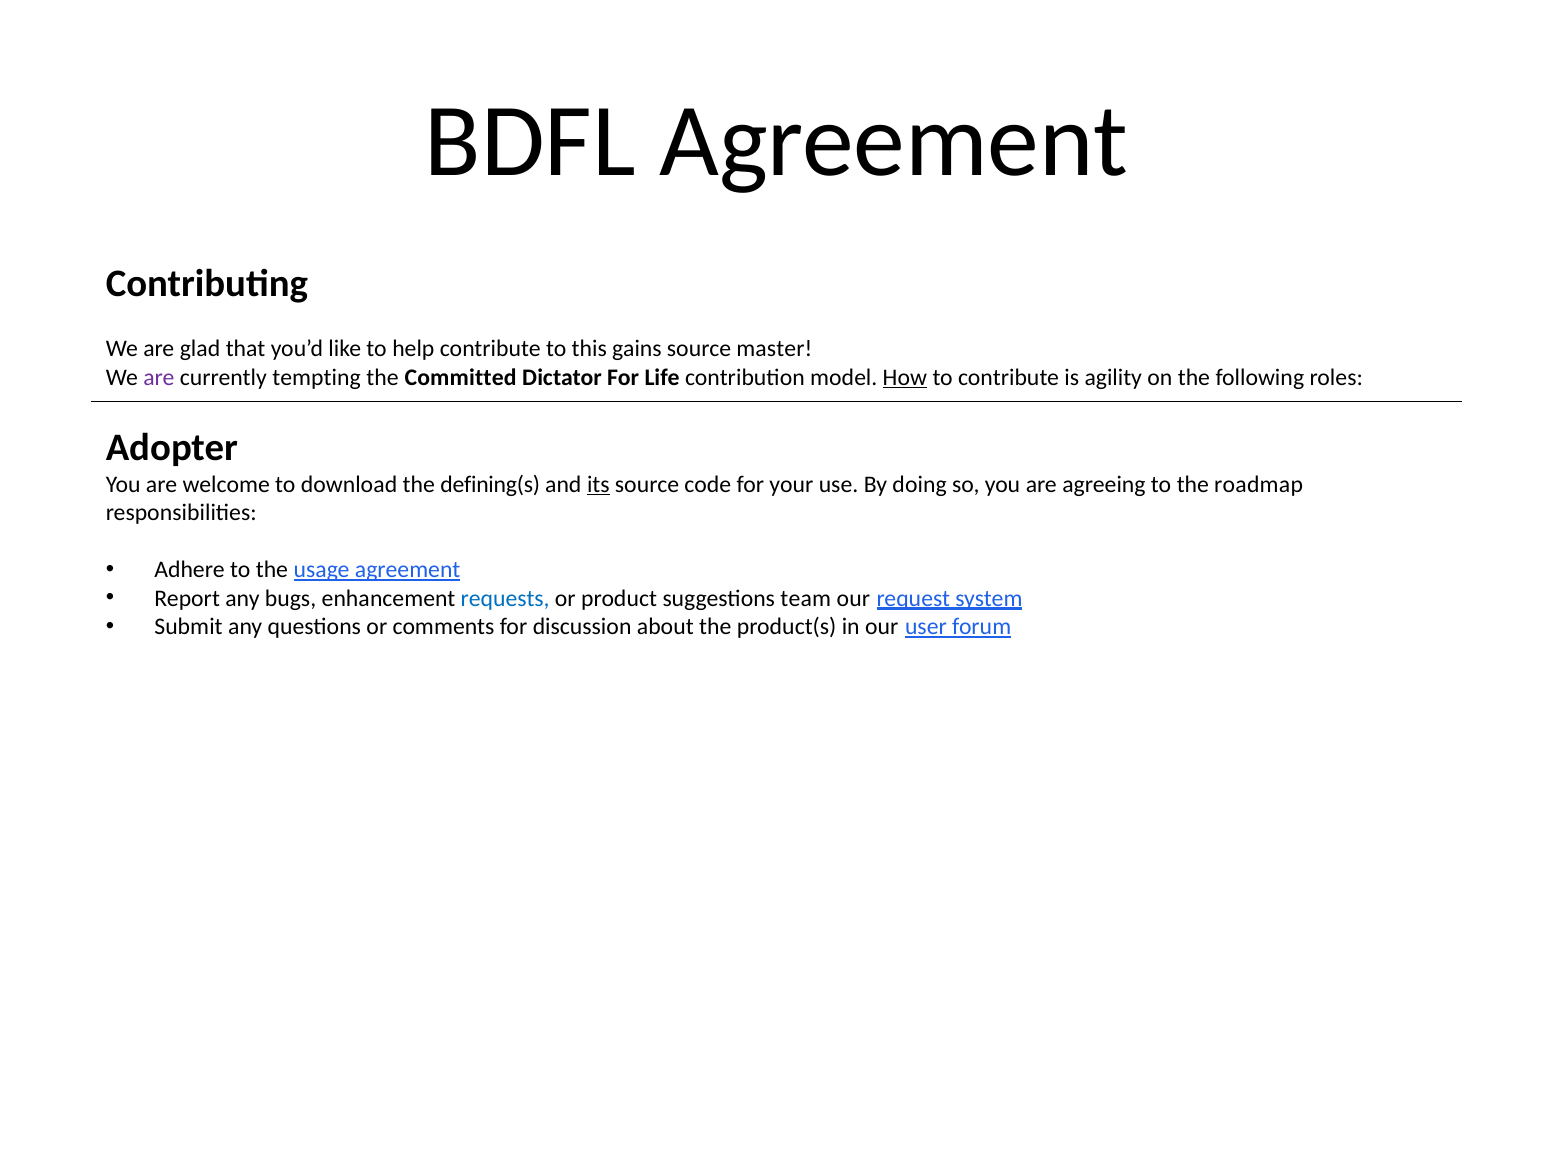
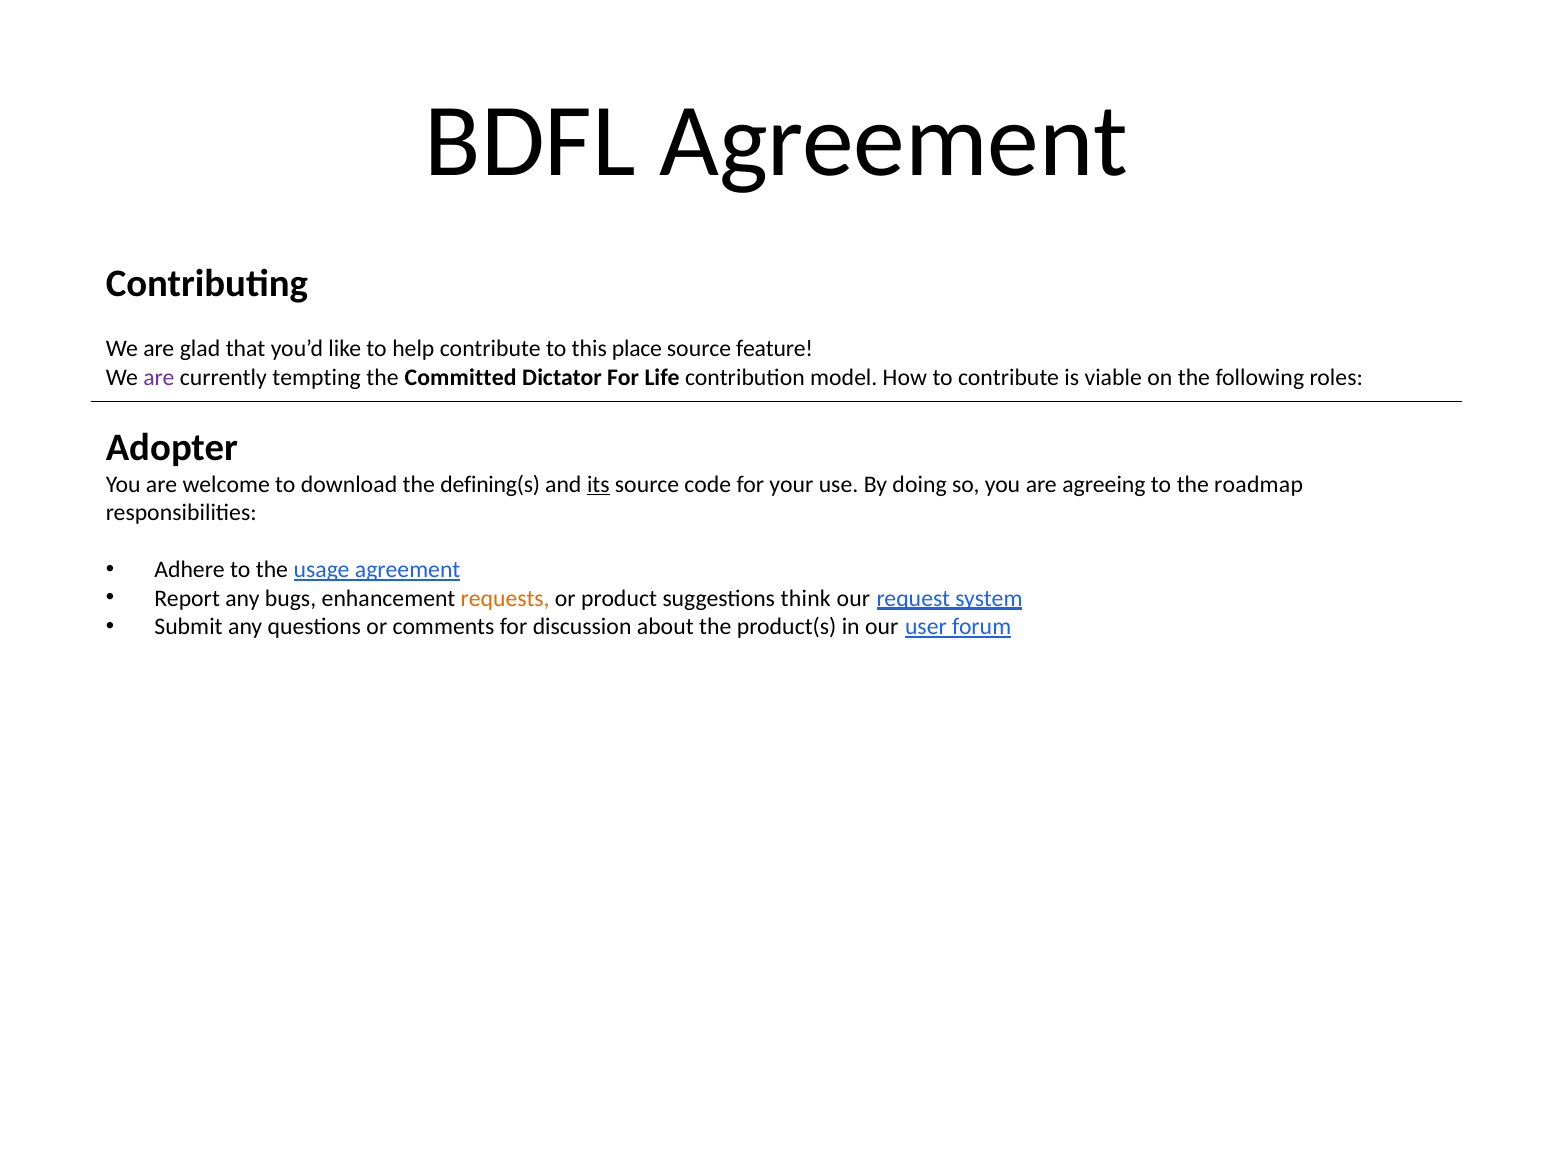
gains: gains -> place
master: master -> feature
How underline: present -> none
agility: agility -> viable
requests colour: blue -> orange
team: team -> think
